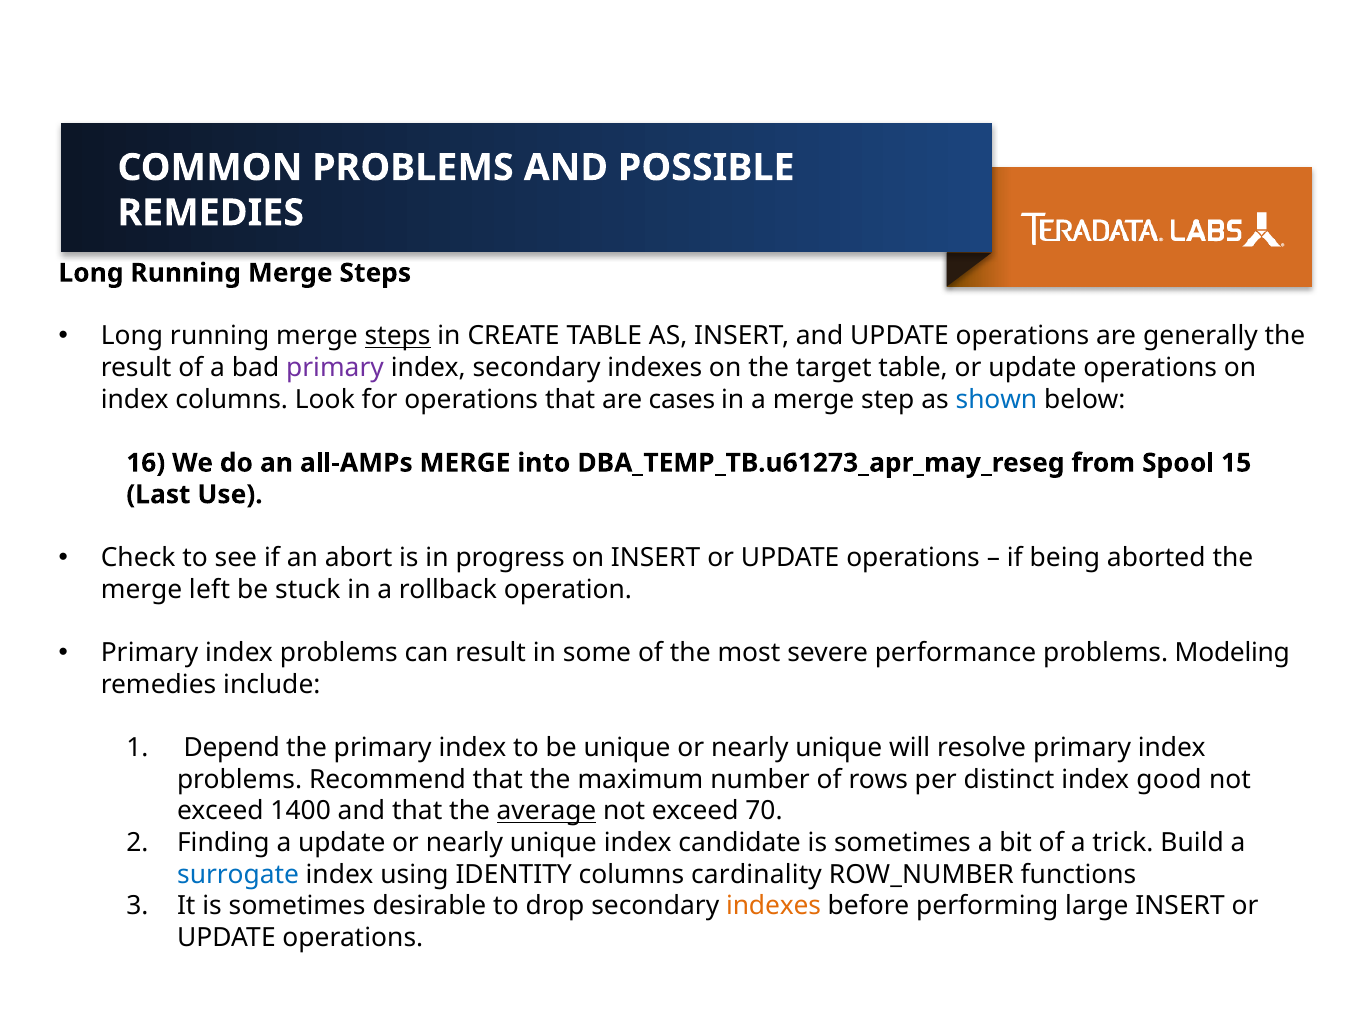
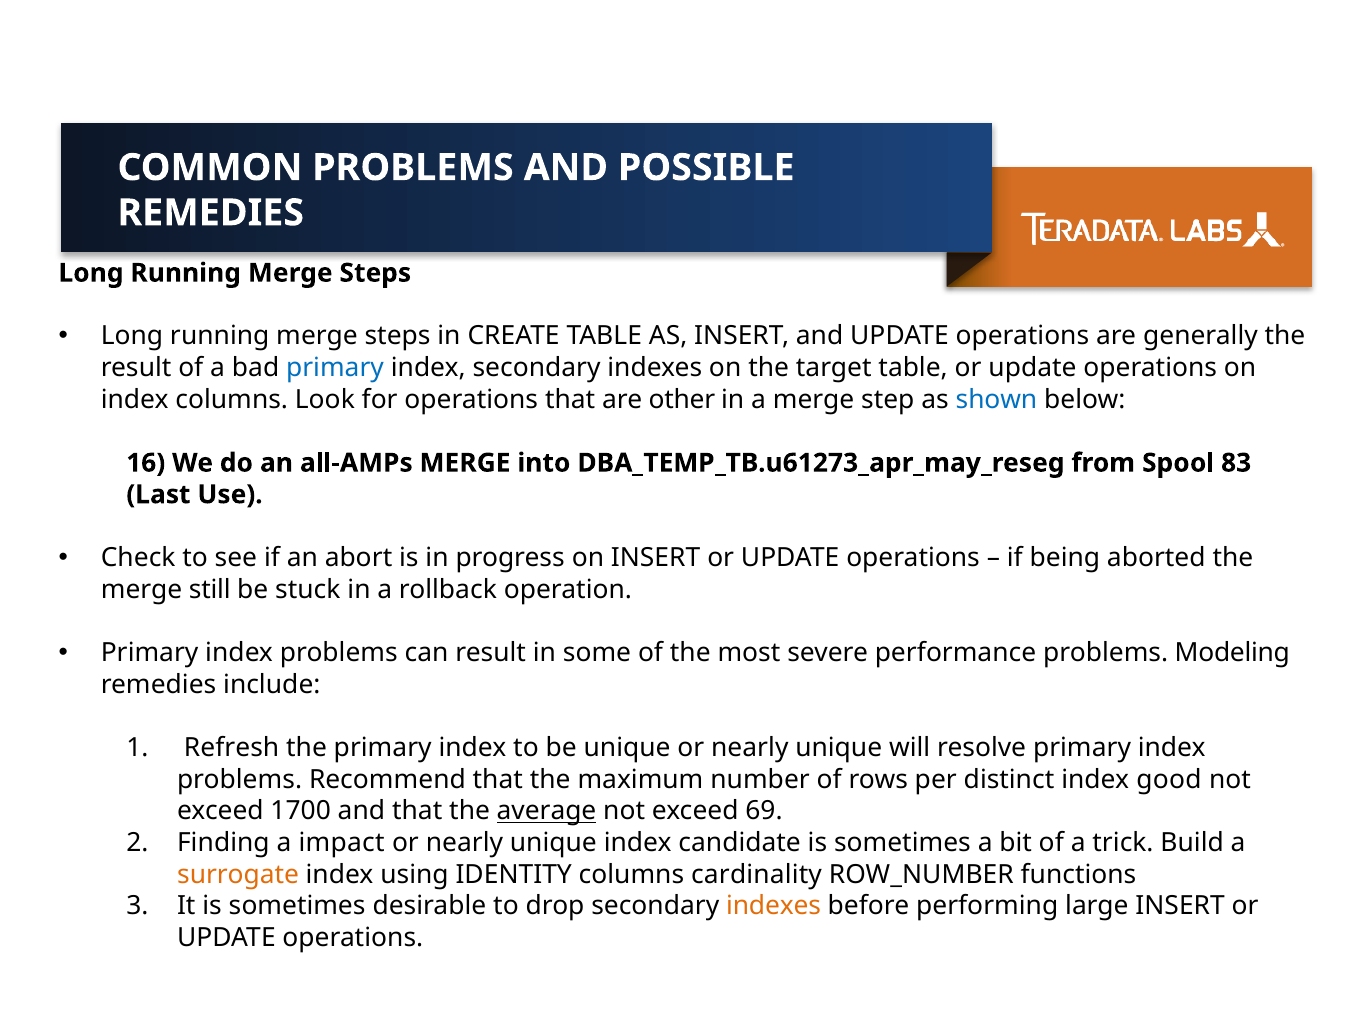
steps at (398, 336) underline: present -> none
primary at (335, 368) colour: purple -> blue
cases: cases -> other
15: 15 -> 83
left: left -> still
Depend: Depend -> Refresh
1400: 1400 -> 1700
70: 70 -> 69
a update: update -> impact
surrogate colour: blue -> orange
